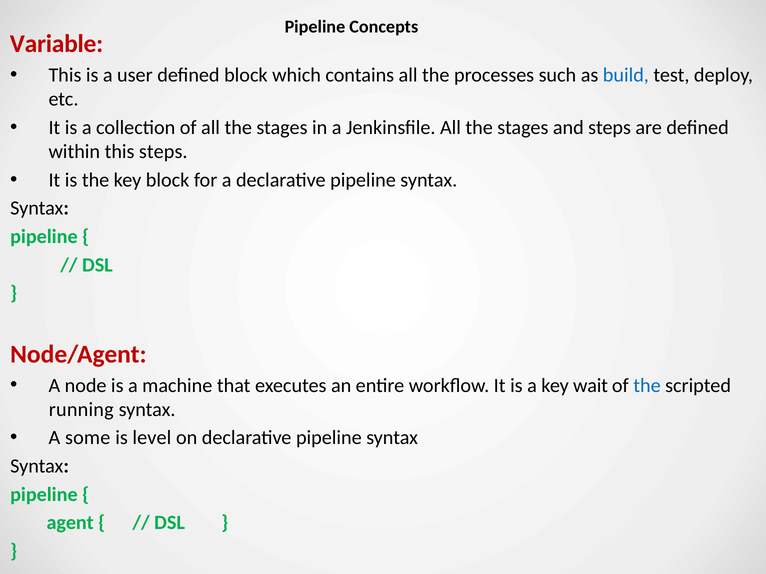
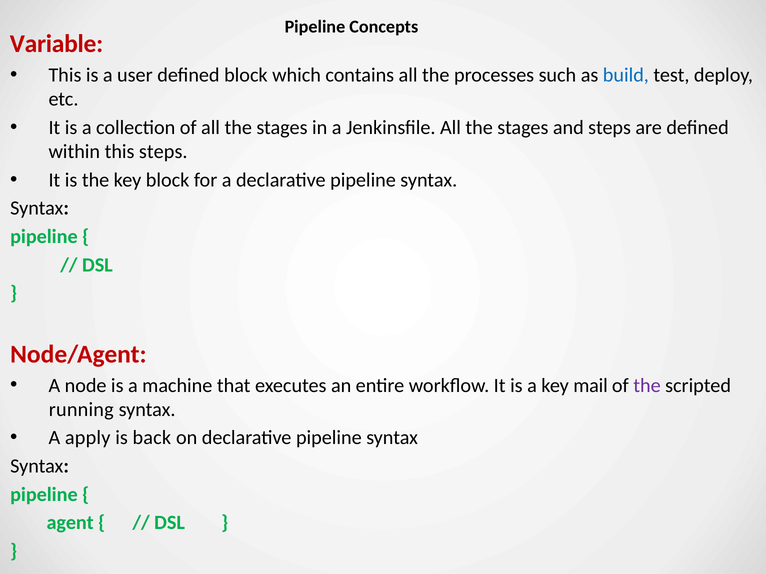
wait: wait -> mail
the at (647, 386) colour: blue -> purple
some: some -> apply
level: level -> back
